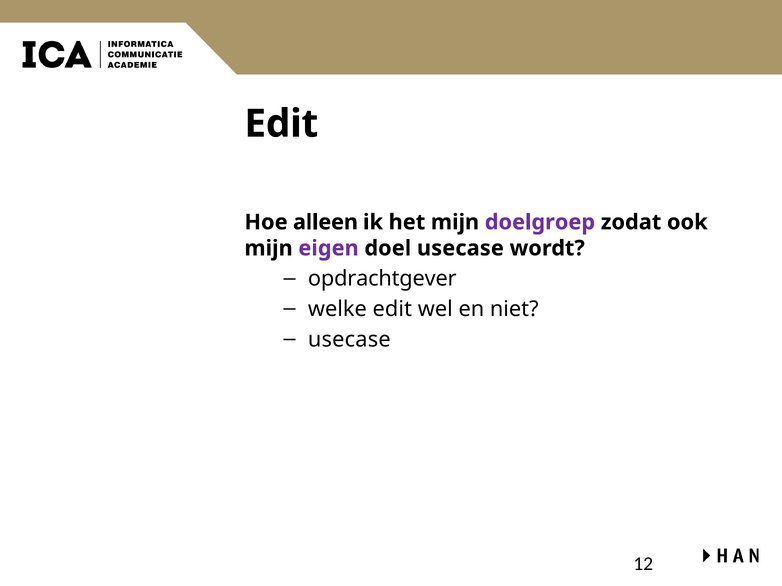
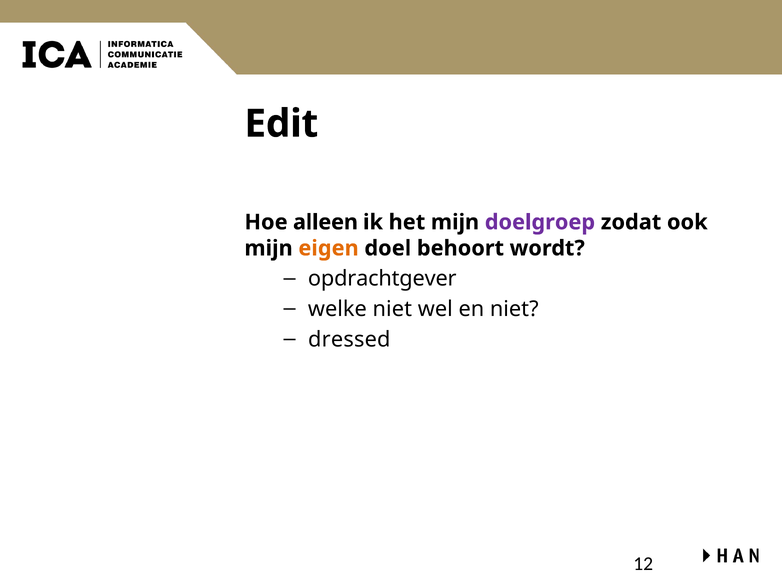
eigen colour: purple -> orange
doel usecase: usecase -> behoort
welke edit: edit -> niet
usecase at (349, 340): usecase -> dressed
